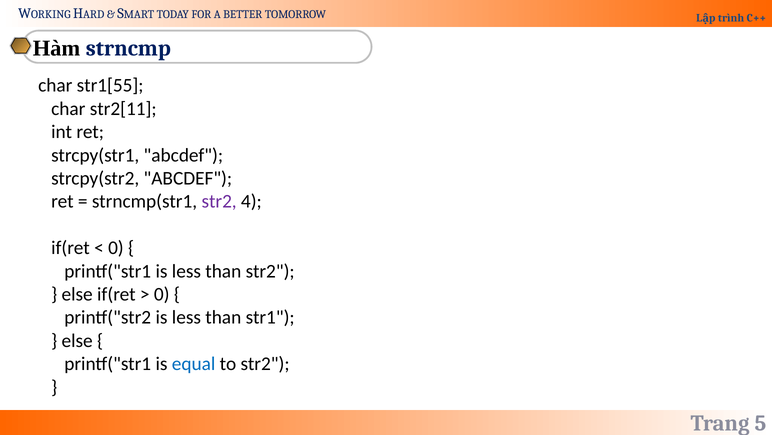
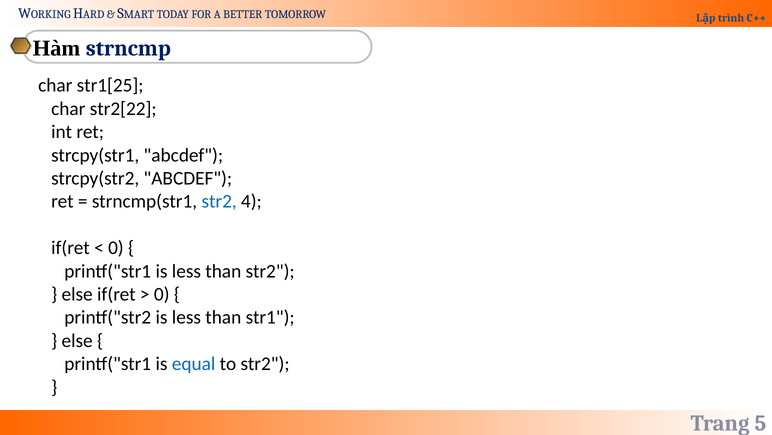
str1[55: str1[55 -> str1[25
str2[11: str2[11 -> str2[22
str2 at (219, 201) colour: purple -> blue
